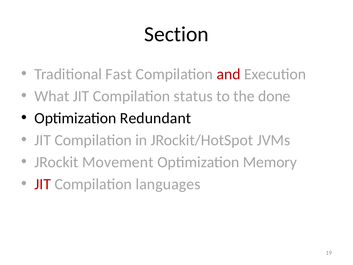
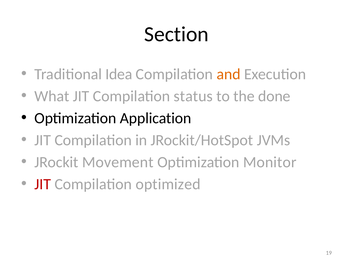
Fast: Fast -> Idea
and colour: red -> orange
Redundant: Redundant -> Application
Memory: Memory -> Monitor
languages: languages -> optimized
